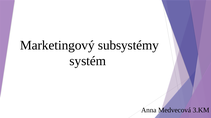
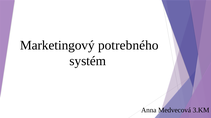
subsystémy: subsystémy -> potrebného
